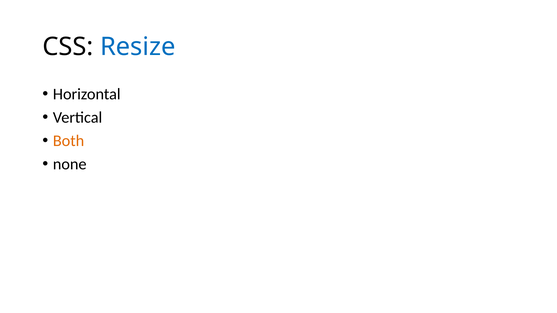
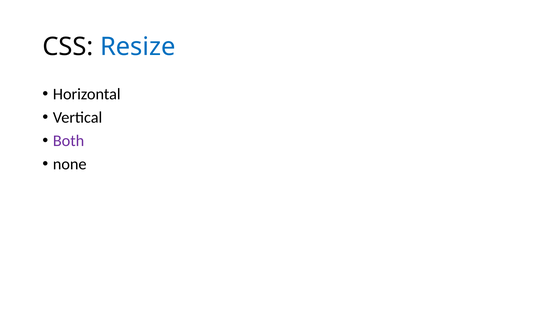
Both colour: orange -> purple
